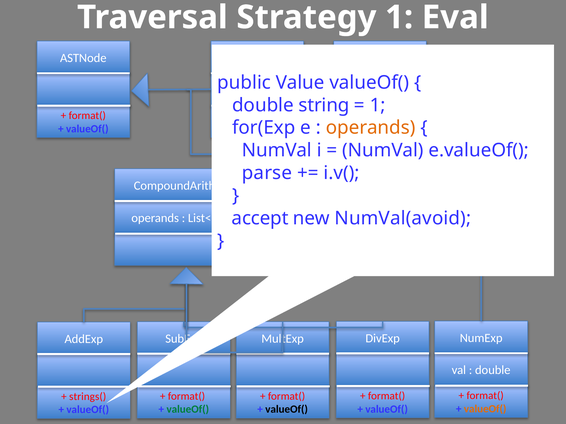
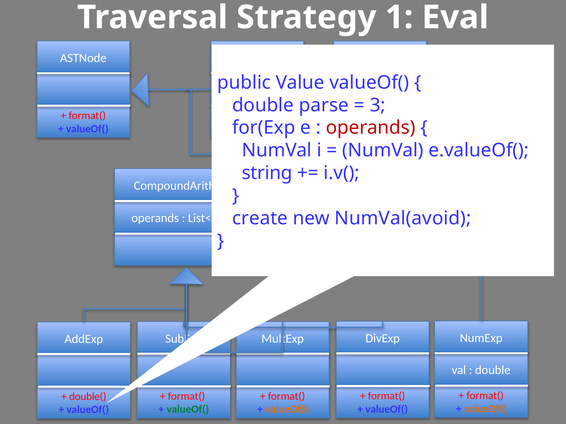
string: string -> parse
1 at (378, 105): 1 -> 3
operands at (371, 128) colour: orange -> red
parse: parse -> string
accept: accept -> create
strings(: strings( -> double(
valueOf( at (287, 410) colour: black -> orange
